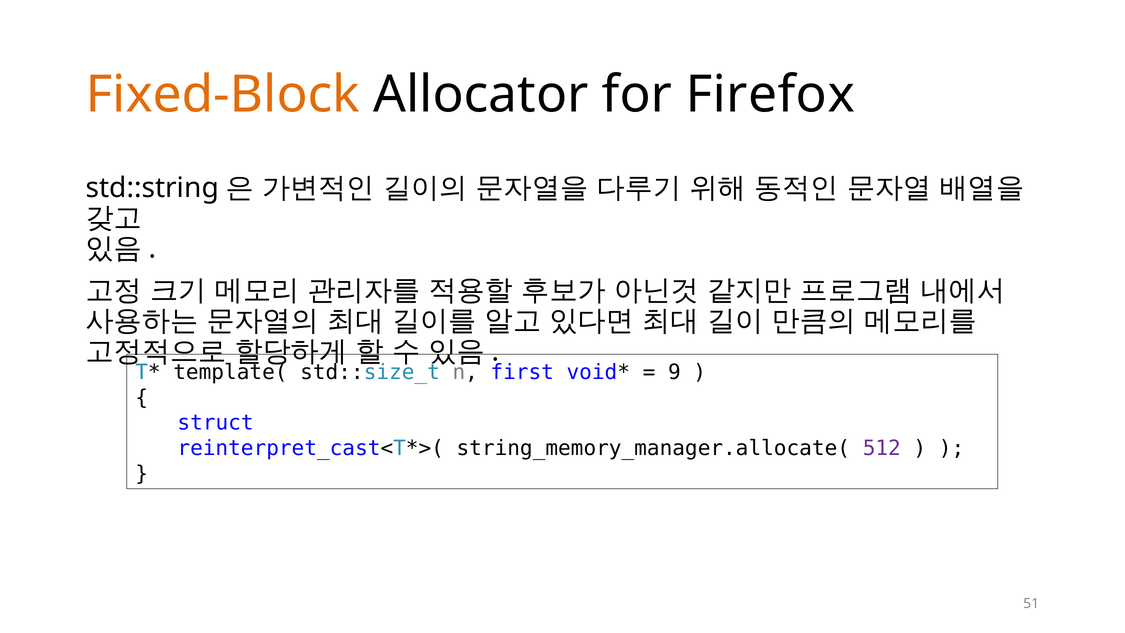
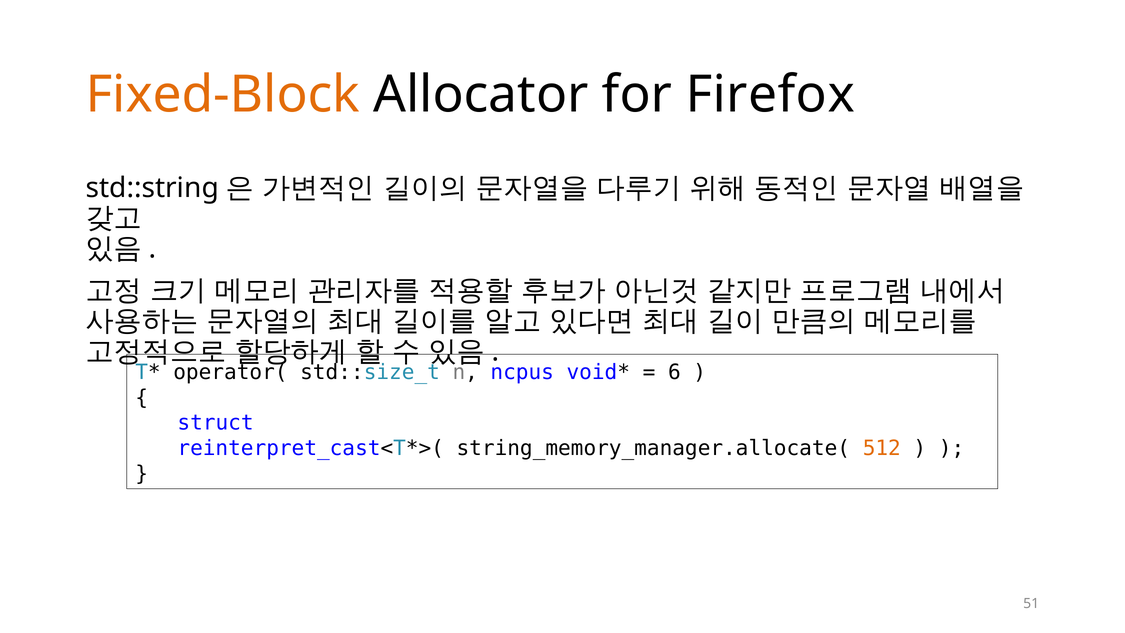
template(: template( -> operator(
first: first -> ncpus
9: 9 -> 6
512 colour: purple -> orange
